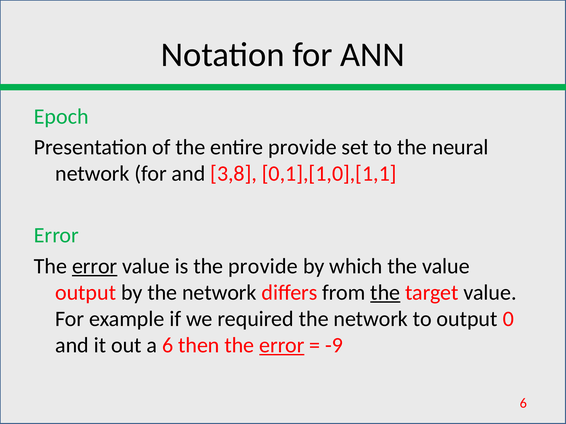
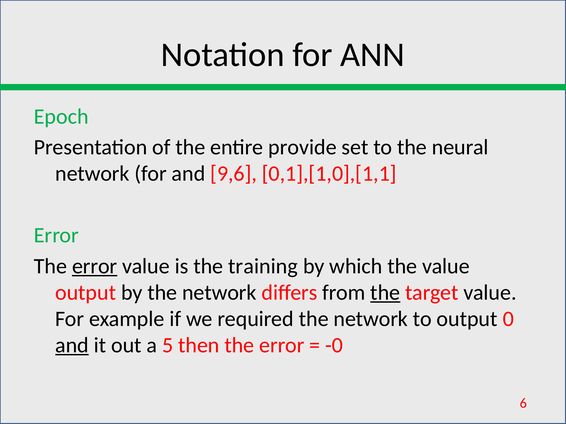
3,8: 3,8 -> 9,6
the provide: provide -> training
and at (72, 346) underline: none -> present
a 6: 6 -> 5
error at (282, 346) underline: present -> none
-9: -9 -> -0
